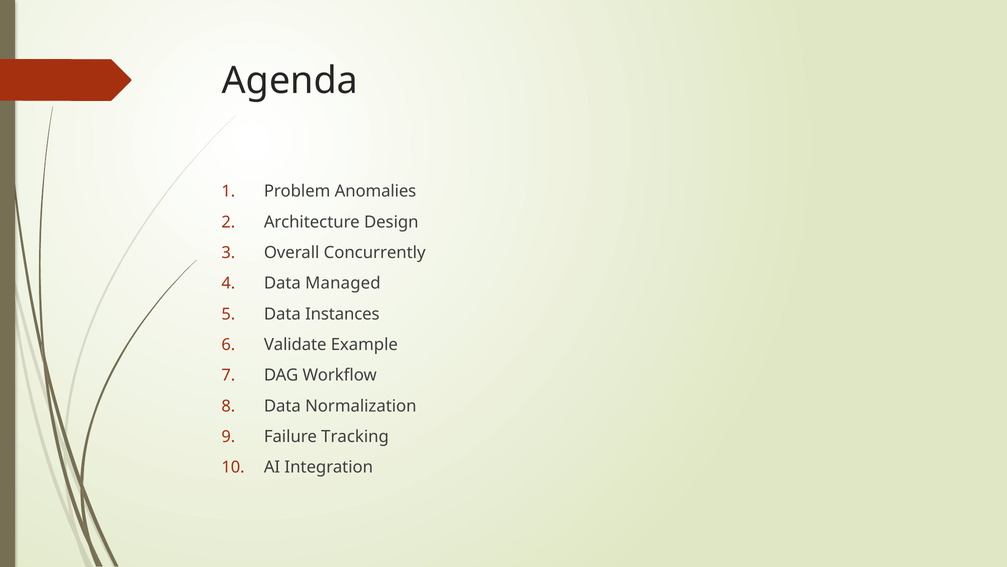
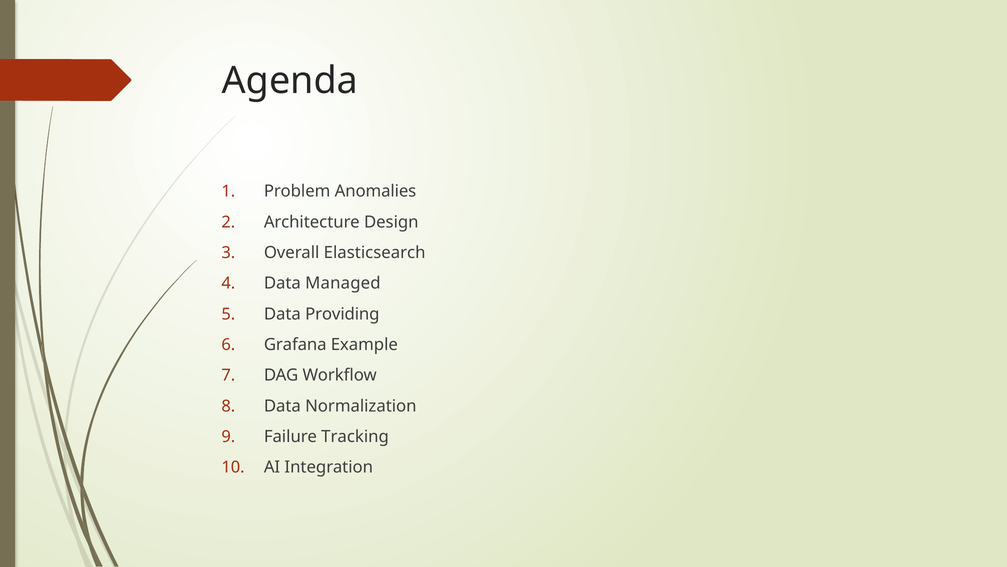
Concurrently: Concurrently -> Elasticsearch
Instances: Instances -> Providing
Validate: Validate -> Grafana
